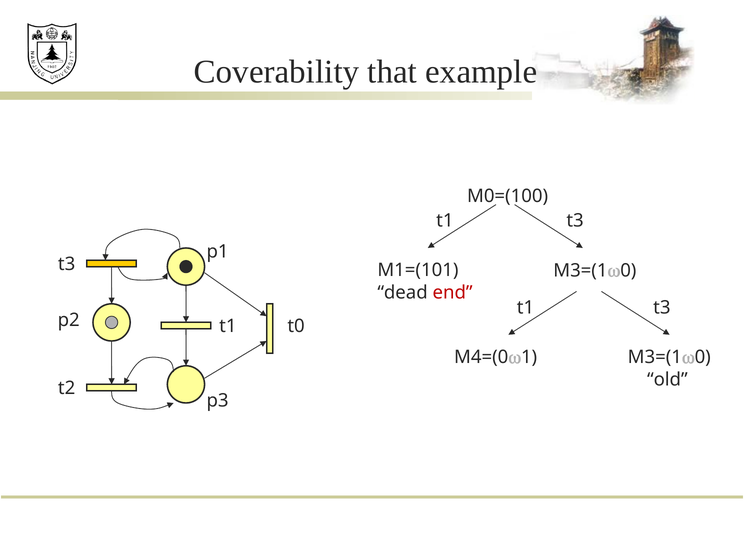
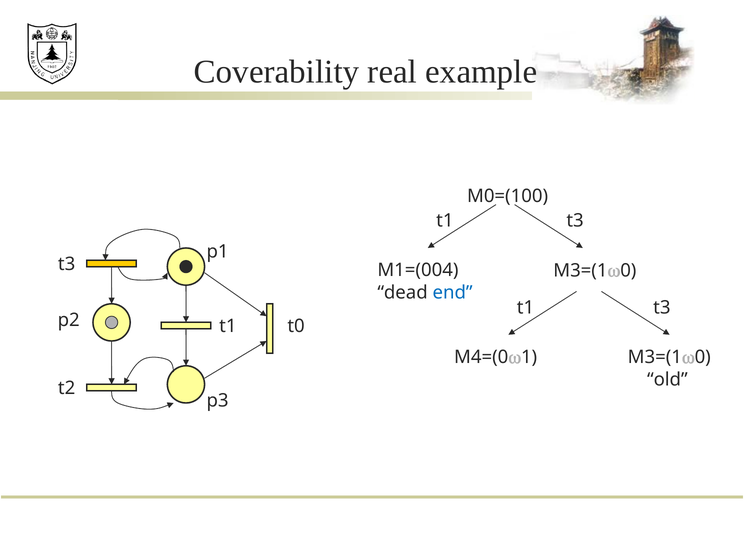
that: that -> real
M1=(101: M1=(101 -> M1=(004
end colour: red -> blue
